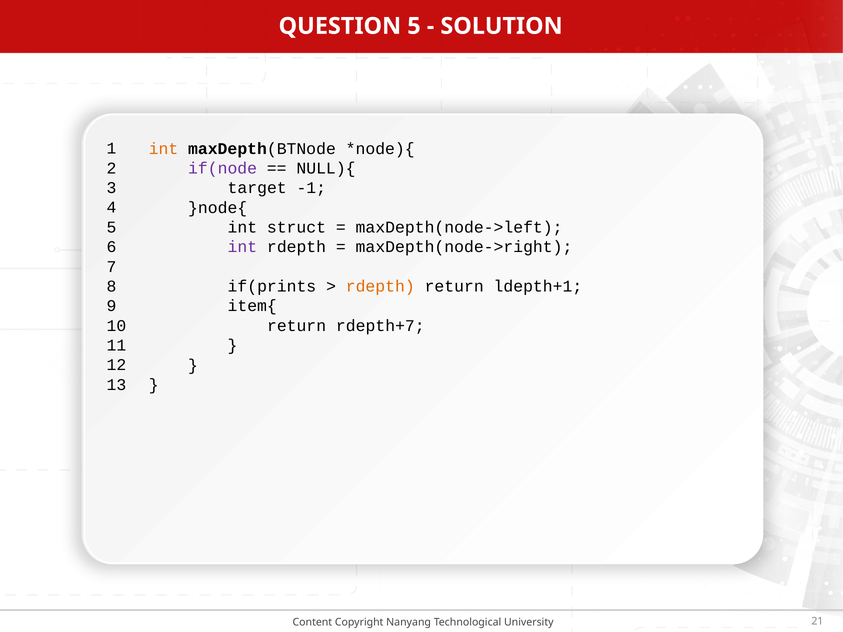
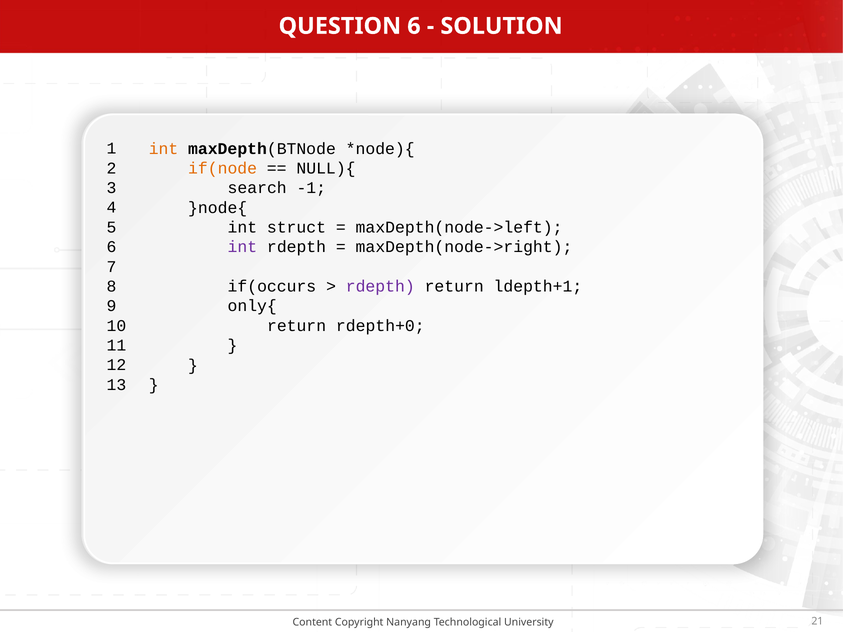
QUESTION 5: 5 -> 6
if(node colour: purple -> orange
target: target -> search
if(prints: if(prints -> if(occurs
rdepth at (380, 287) colour: orange -> purple
item{: item{ -> only{
rdepth+7: rdepth+7 -> rdepth+0
